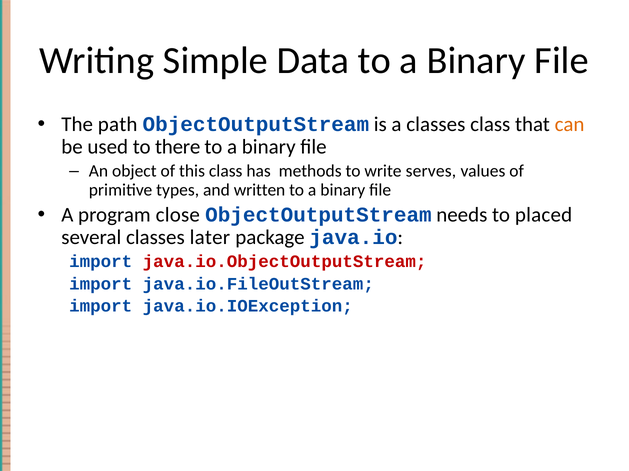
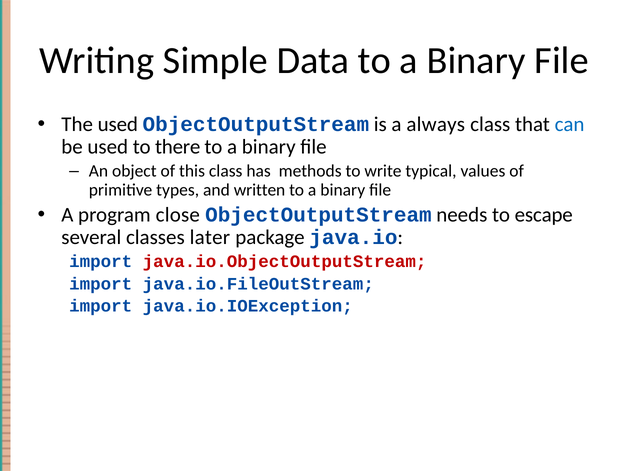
The path: path -> used
a classes: classes -> always
can colour: orange -> blue
serves: serves -> typical
placed: placed -> escape
